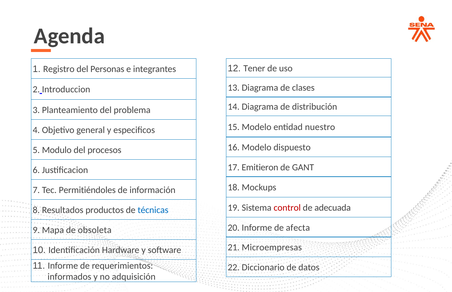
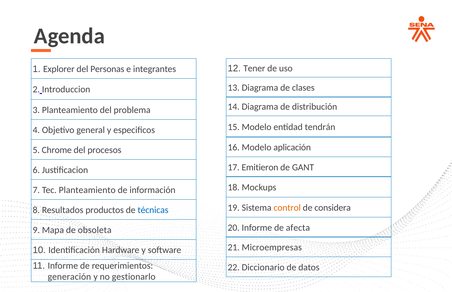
Registro: Registro -> Explorer
nuestro: nuestro -> tendrán
dispuesto: dispuesto -> aplicación
Modulo: Modulo -> Chrome
Tec Permitiéndoles: Permitiéndoles -> Planteamiento
control colour: red -> orange
adecuada: adecuada -> considera
informados: informados -> generación
adquisición: adquisición -> gestionarlo
